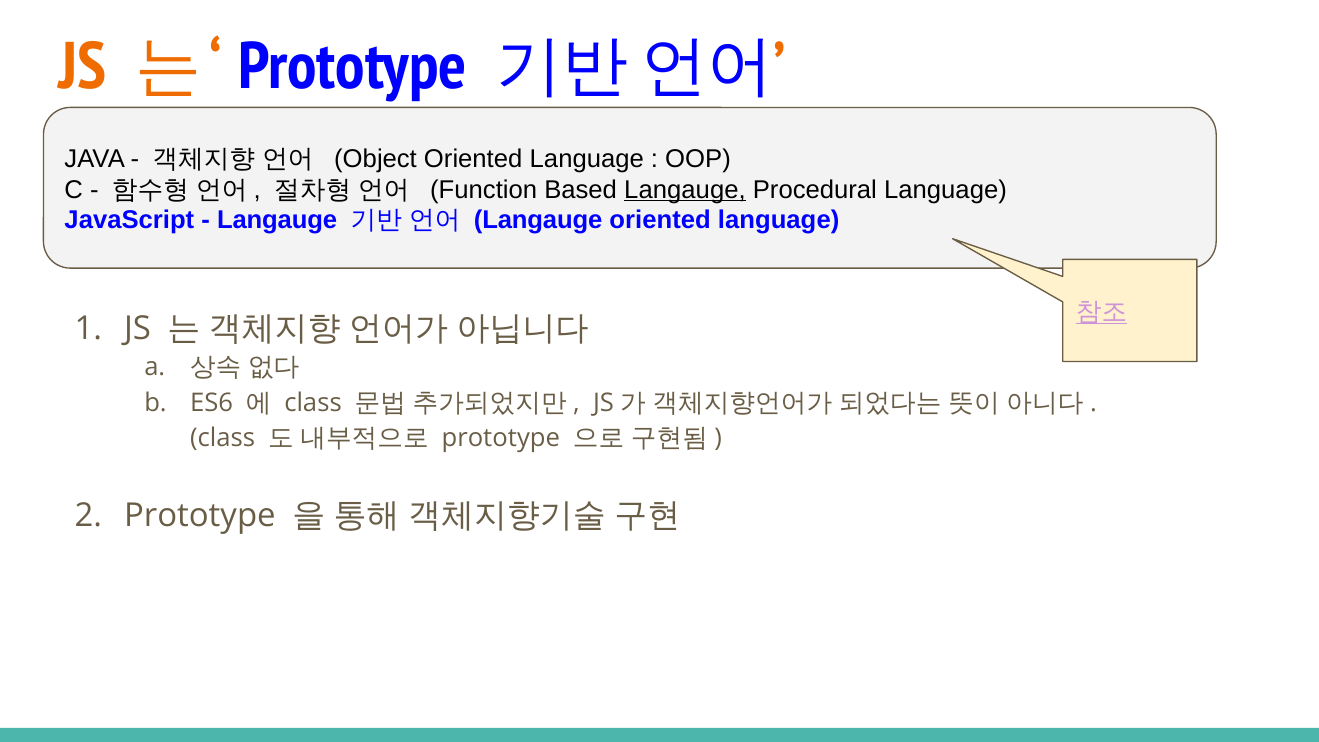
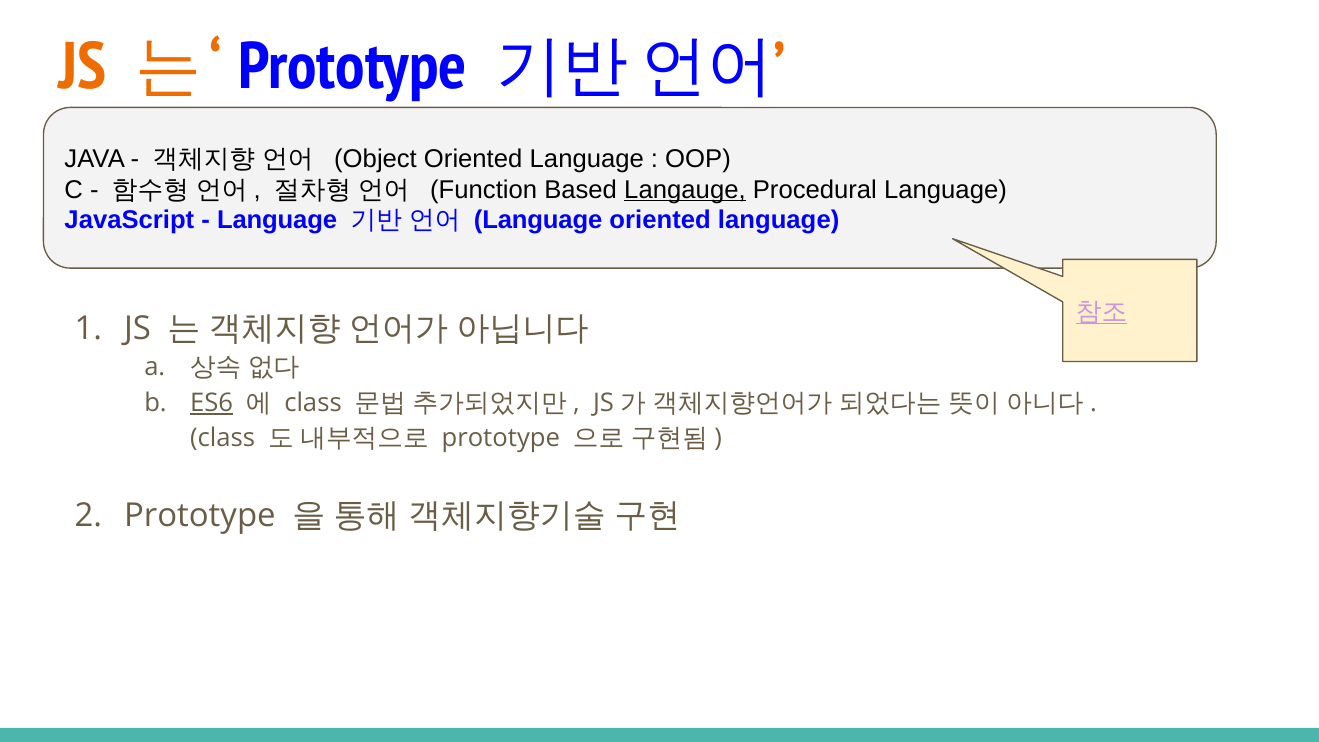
Langauge at (277, 220): Langauge -> Language
Langauge at (538, 220): Langauge -> Language
ES6 underline: none -> present
